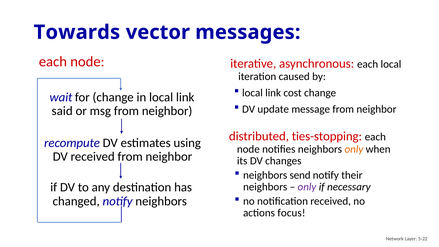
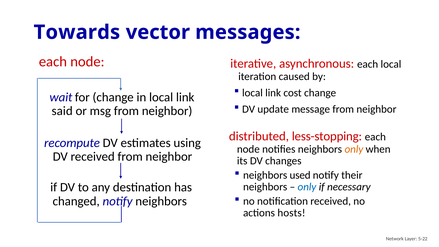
ties-stopping: ties-stopping -> less-stopping
send: send -> used
only at (307, 187) colour: purple -> blue
focus: focus -> hosts
